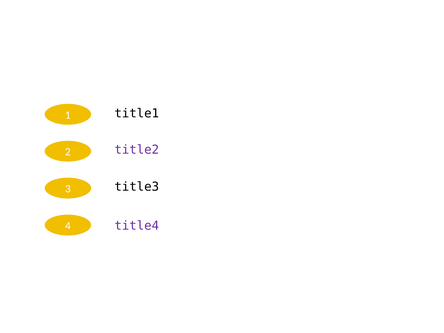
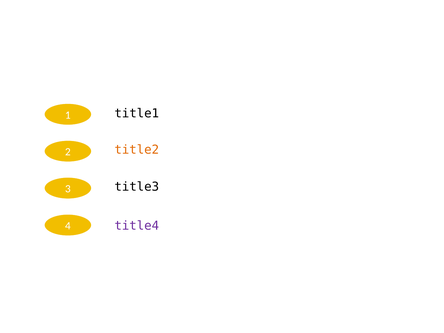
title2 colour: purple -> orange
